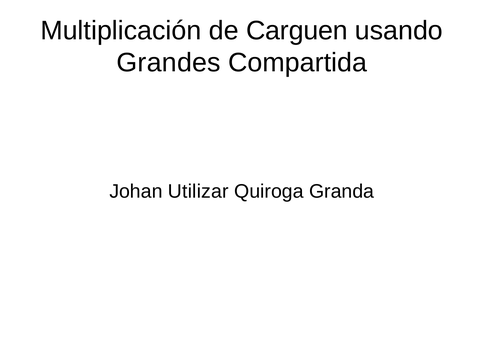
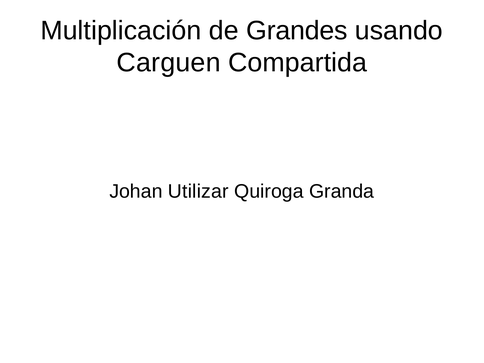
Carguen: Carguen -> Grandes
Grandes: Grandes -> Carguen
